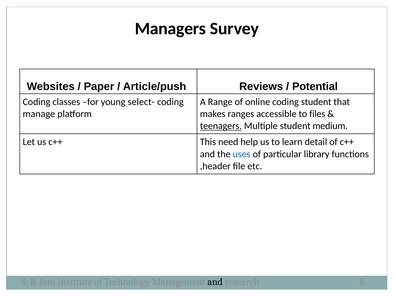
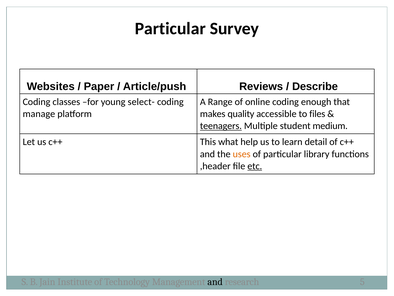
Managers at (170, 28): Managers -> Particular
Potential: Potential -> Describe
coding student: student -> enough
ranges: ranges -> quality
need: need -> what
uses colour: blue -> orange
etc underline: none -> present
